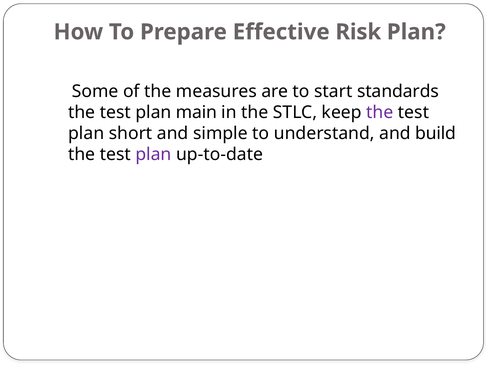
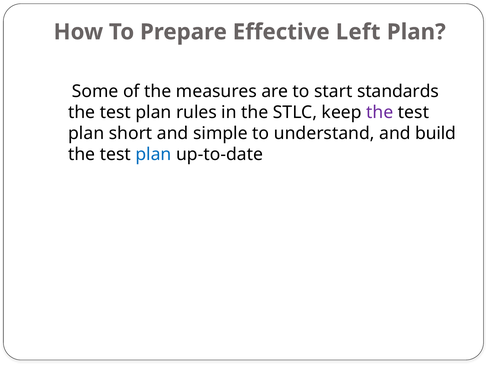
Risk: Risk -> Left
main: main -> rules
plan at (153, 155) colour: purple -> blue
